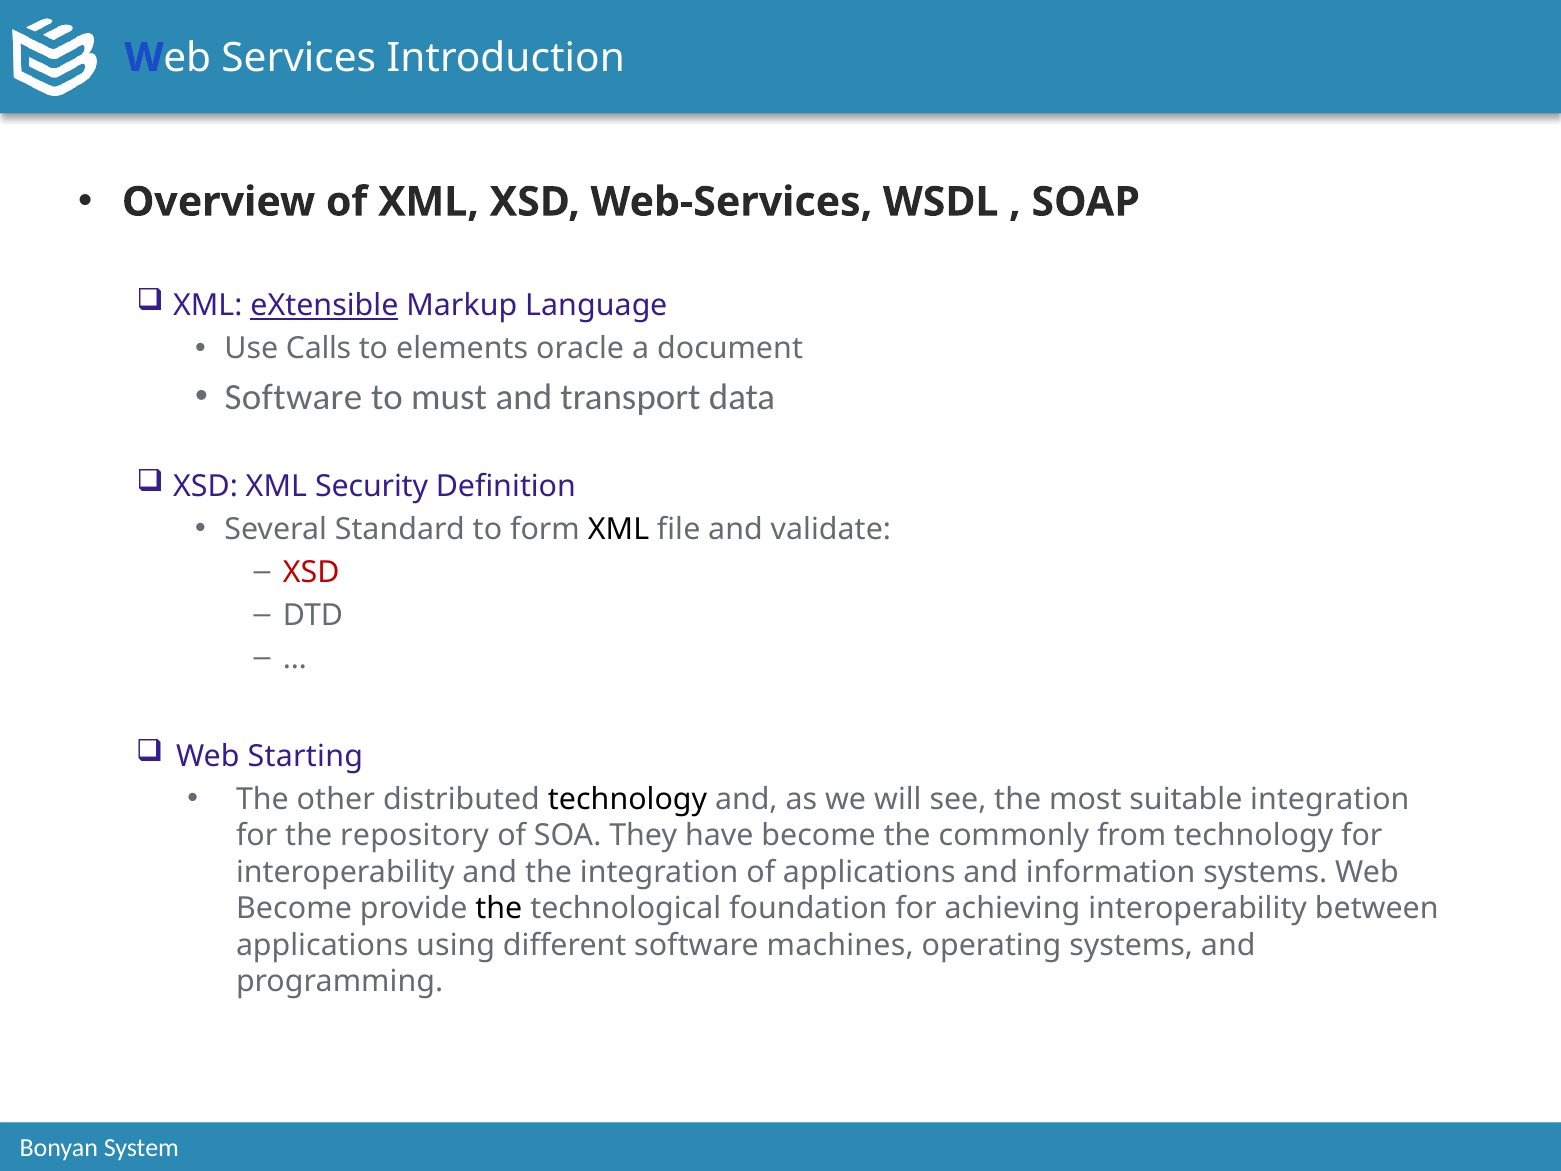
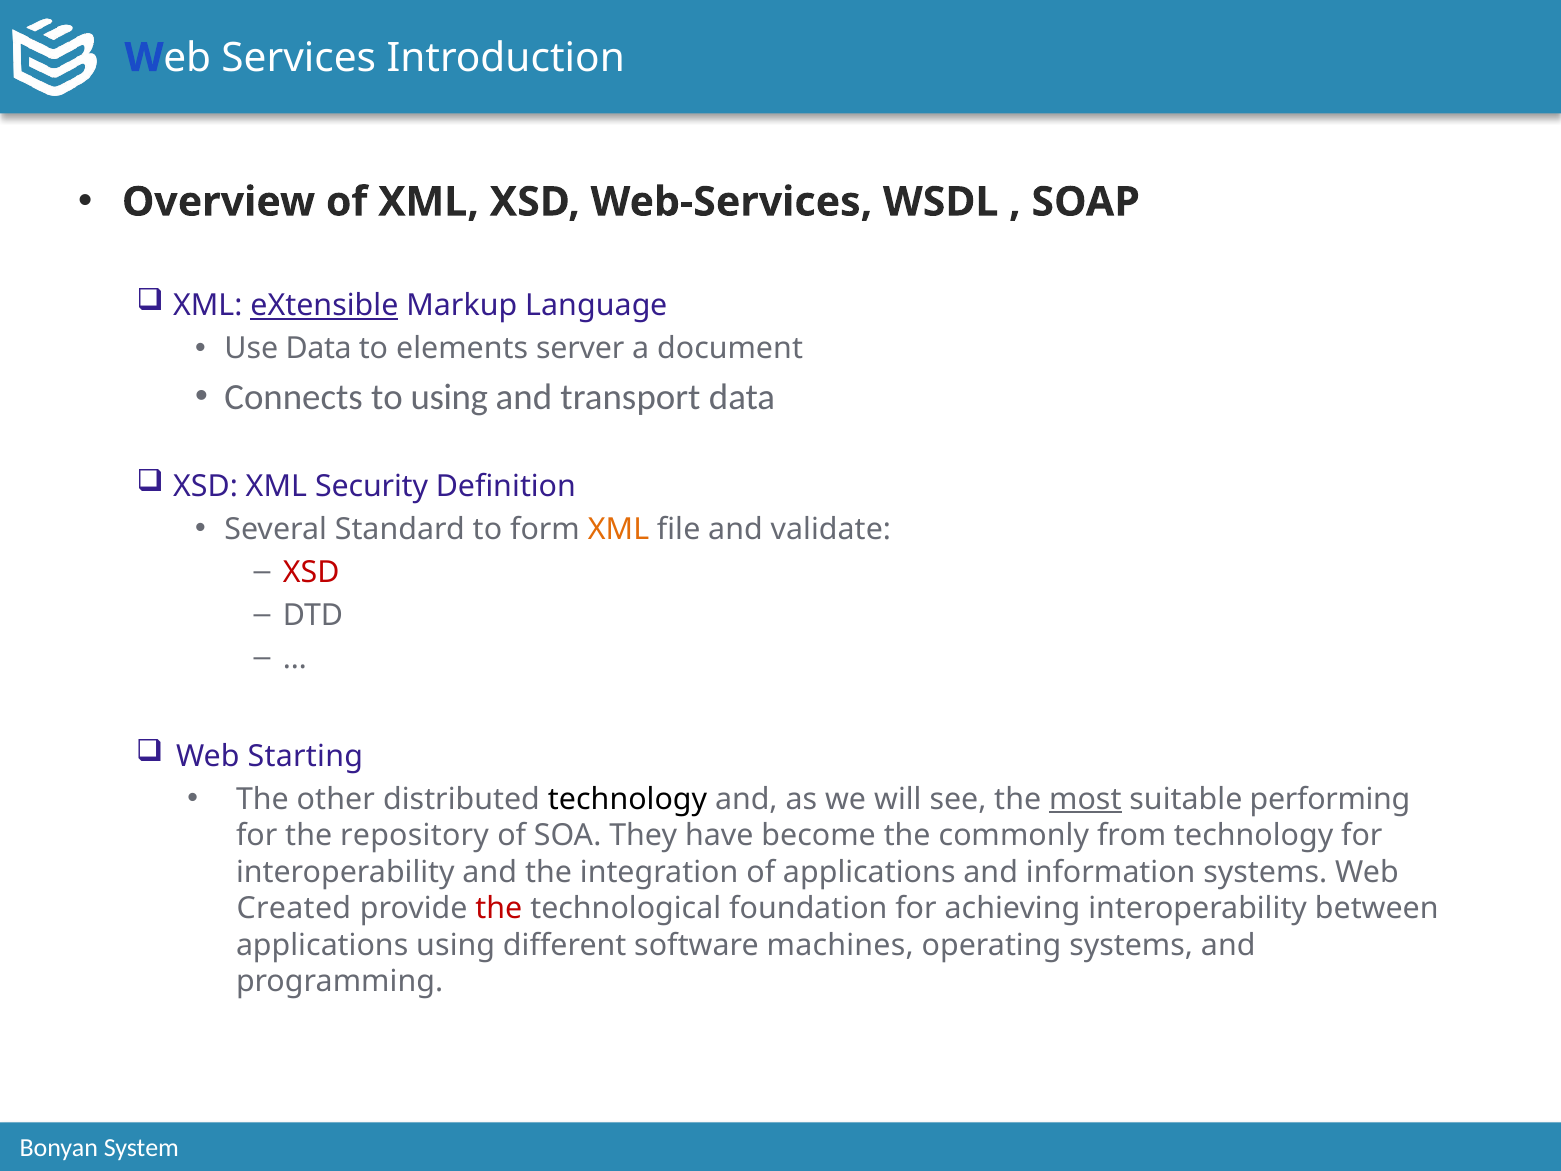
Use Calls: Calls -> Data
oracle: oracle -> server
Software at (293, 397): Software -> Connects
to must: must -> using
XML at (619, 529) colour: black -> orange
most underline: none -> present
suitable integration: integration -> performing
Become at (294, 909): Become -> Created
the at (499, 909) colour: black -> red
